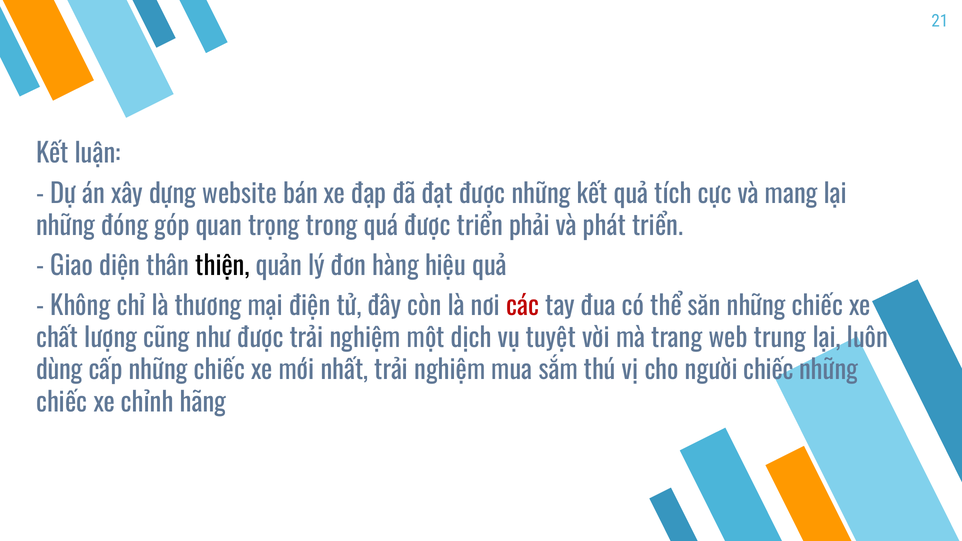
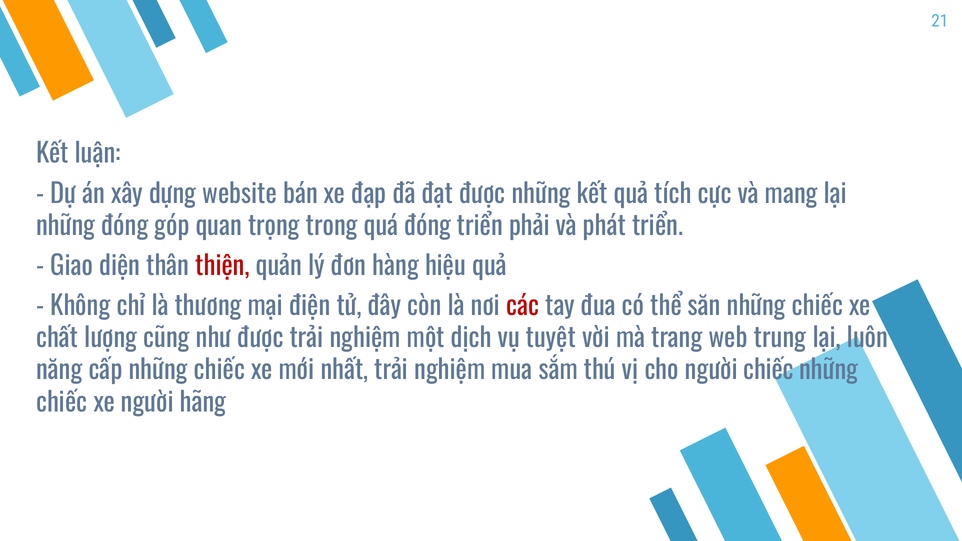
quá được: được -> đóng
thiện colour: black -> red
dùng: dùng -> năng
xe chỉnh: chỉnh -> người
